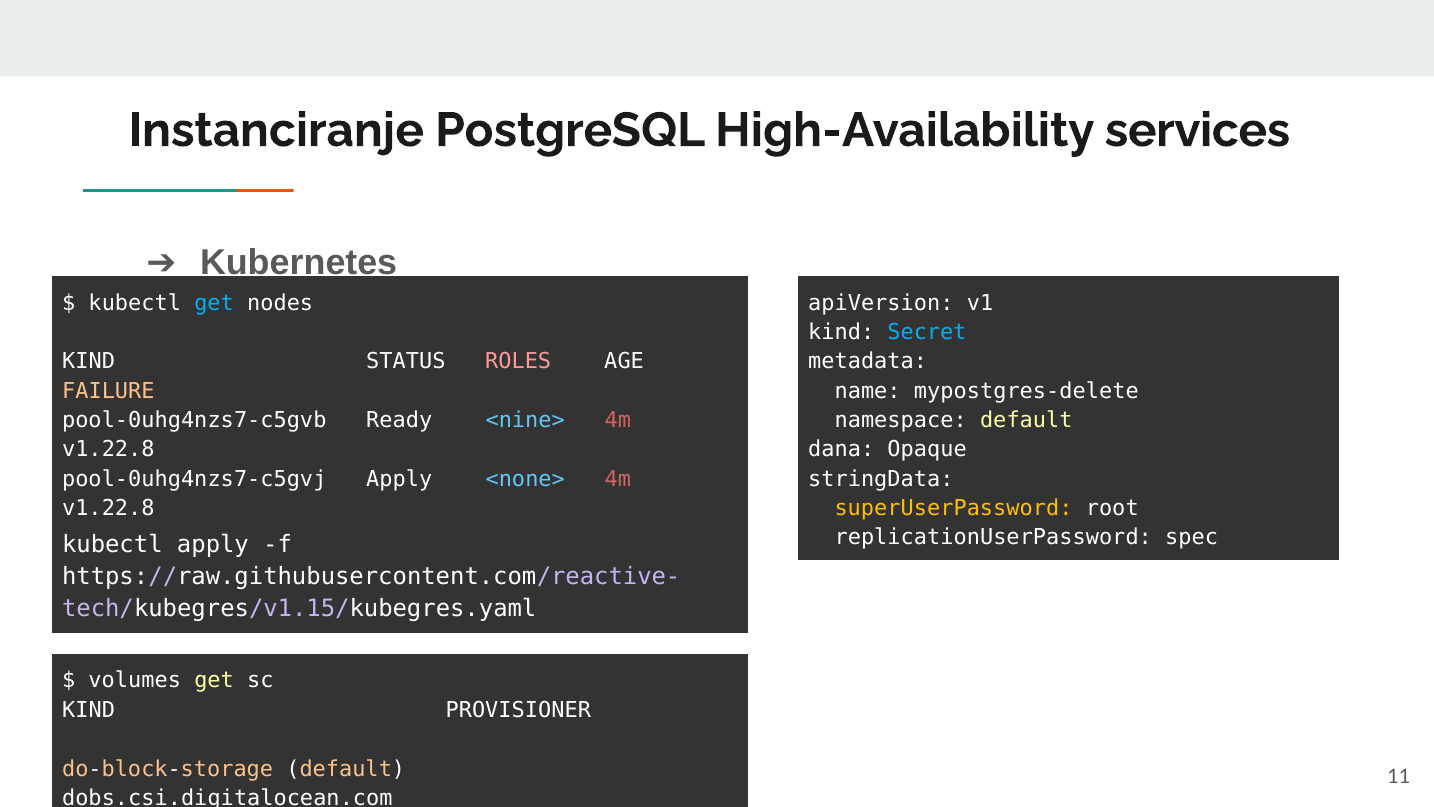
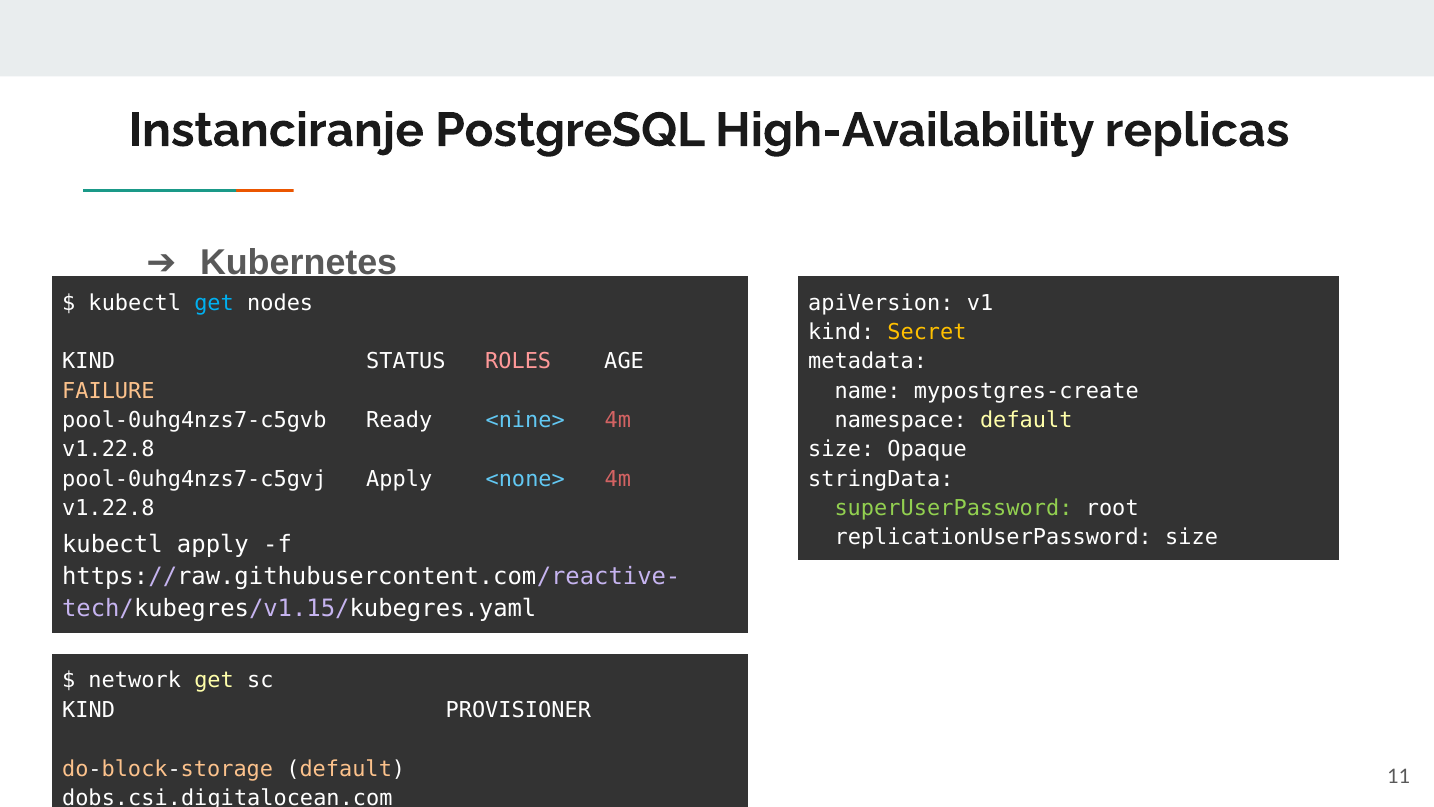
services: services -> replicas
Secret colour: light blue -> yellow
mypostgres-delete: mypostgres-delete -> mypostgres-create
dana at (841, 449): dana -> size
superUserPassword colour: yellow -> light green
replicationUserPassword spec: spec -> size
volumes: volumes -> network
